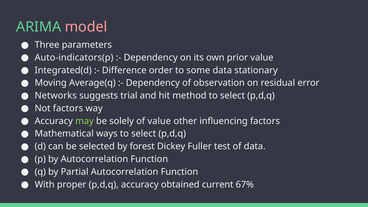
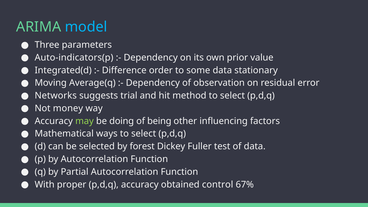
model colour: pink -> light blue
Not factors: factors -> money
solely: solely -> doing
of value: value -> being
current: current -> control
